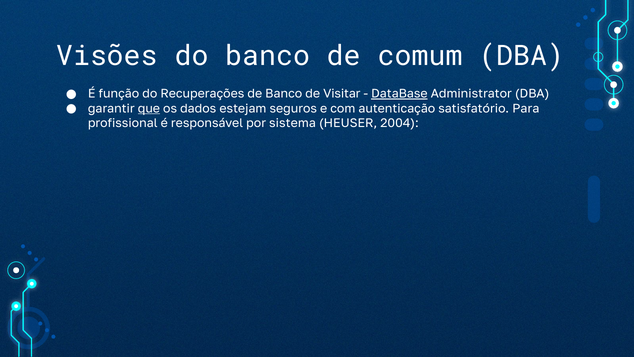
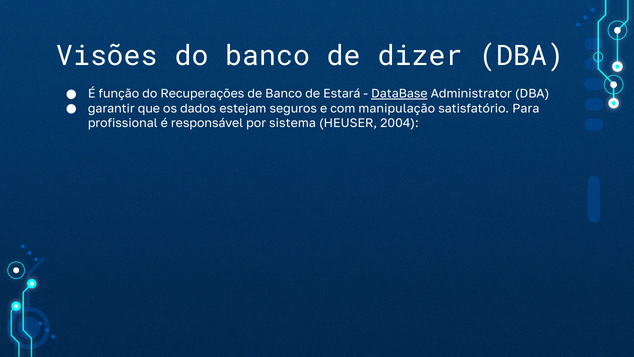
comum: comum -> dizer
Visitar: Visitar -> Estará
que underline: present -> none
autenticação: autenticação -> manipulação
